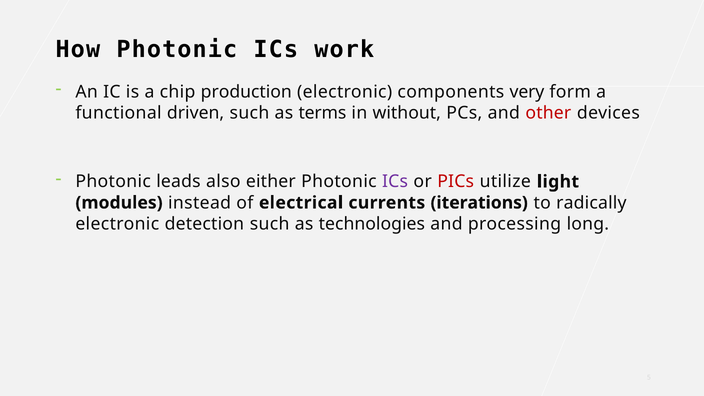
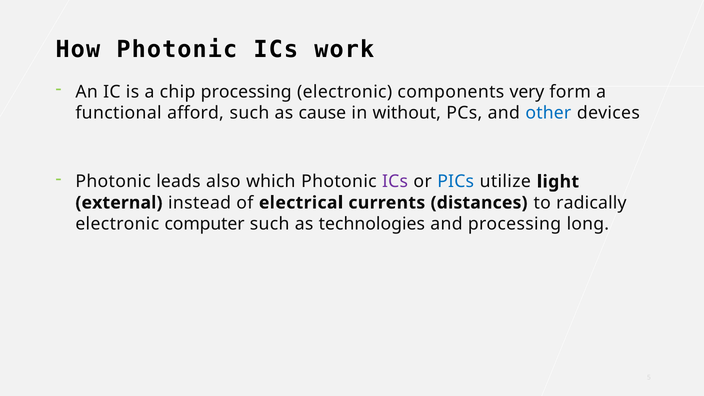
chip production: production -> processing
driven: driven -> afford
terms: terms -> cause
other colour: red -> blue
either: either -> which
PICs colour: red -> blue
modules: modules -> external
iterations: iterations -> distances
detection: detection -> computer
